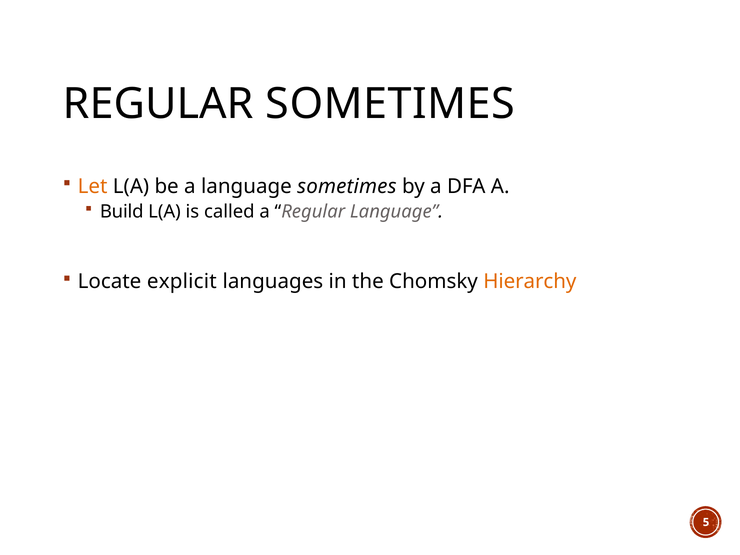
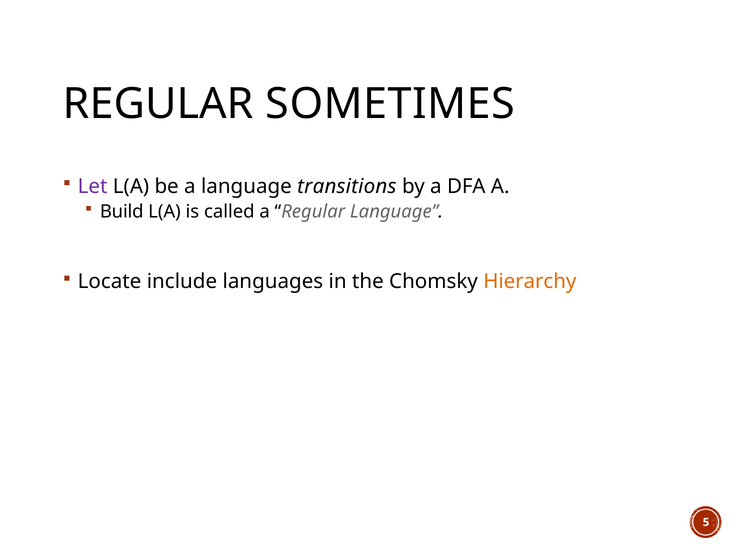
Let colour: orange -> purple
language sometimes: sometimes -> transitions
explicit: explicit -> include
